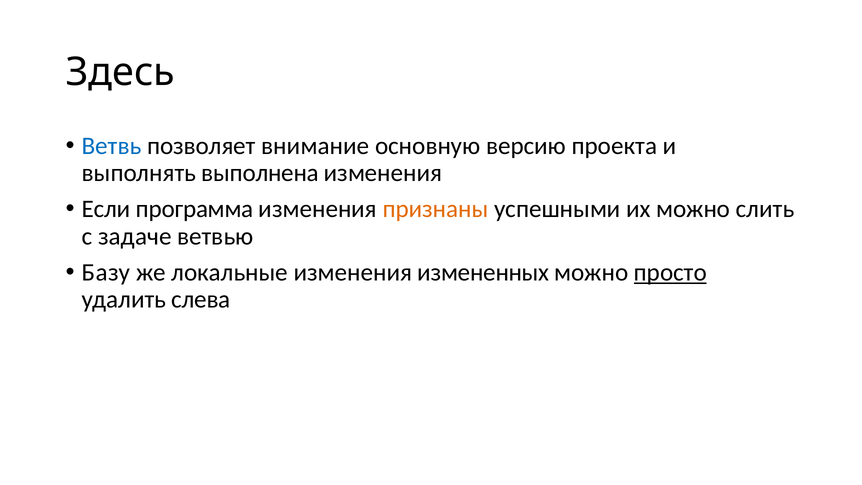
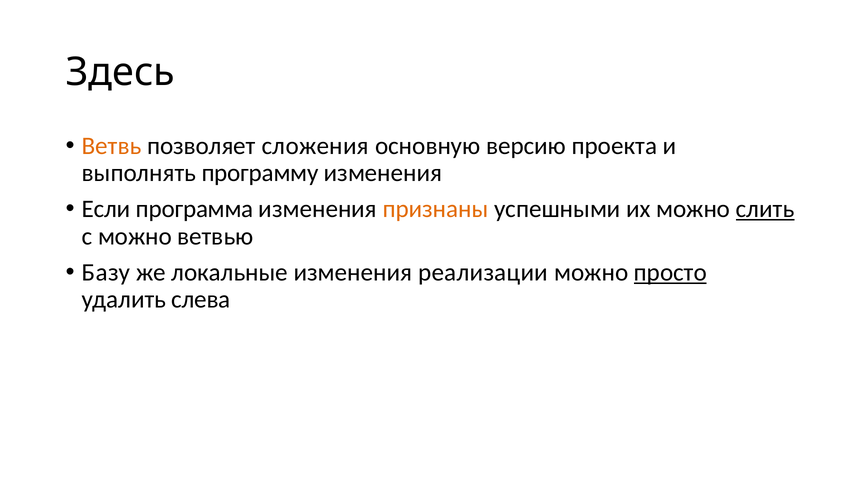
Ветвь colour: blue -> orange
внимание: внимание -> сложения
выполнена: выполнена -> программу
слить underline: none -> present
с задаче: задаче -> можно
измененных: измененных -> реализации
